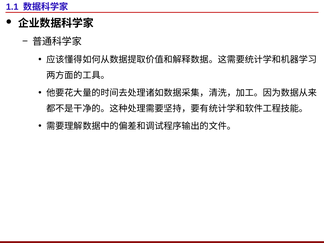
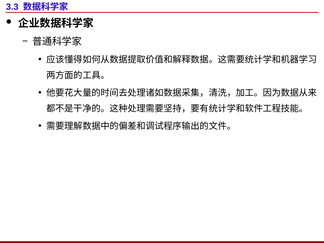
1.1: 1.1 -> 3.3
